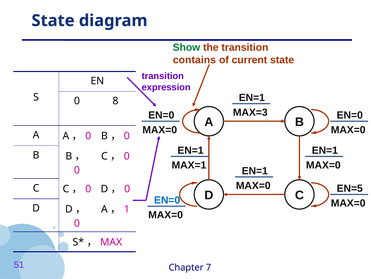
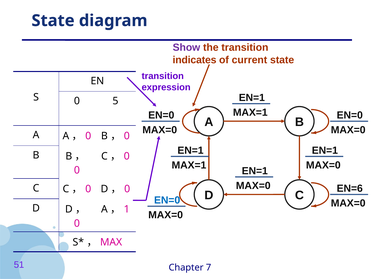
Show colour: green -> purple
contains: contains -> indicates
8: 8 -> 5
MAX=3 at (250, 112): MAX=3 -> MAX=1
EN=5: EN=5 -> EN=6
